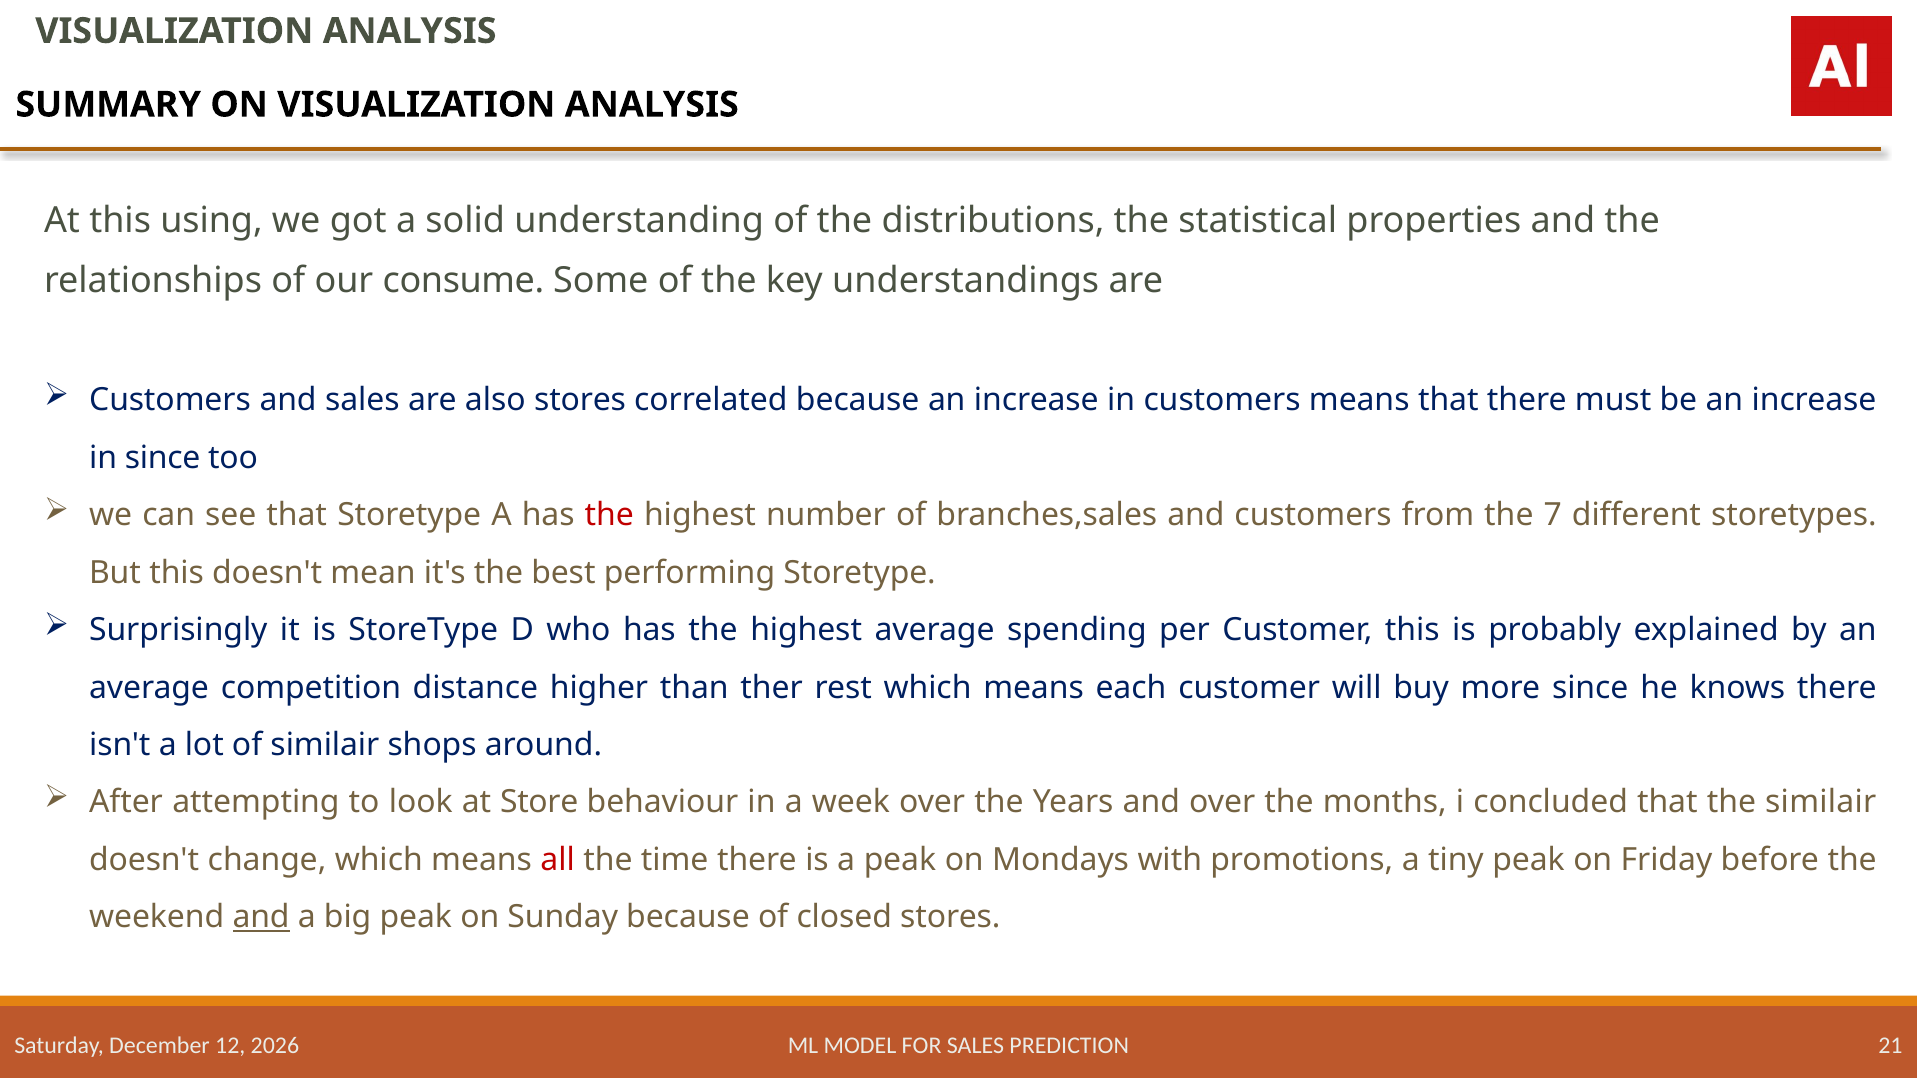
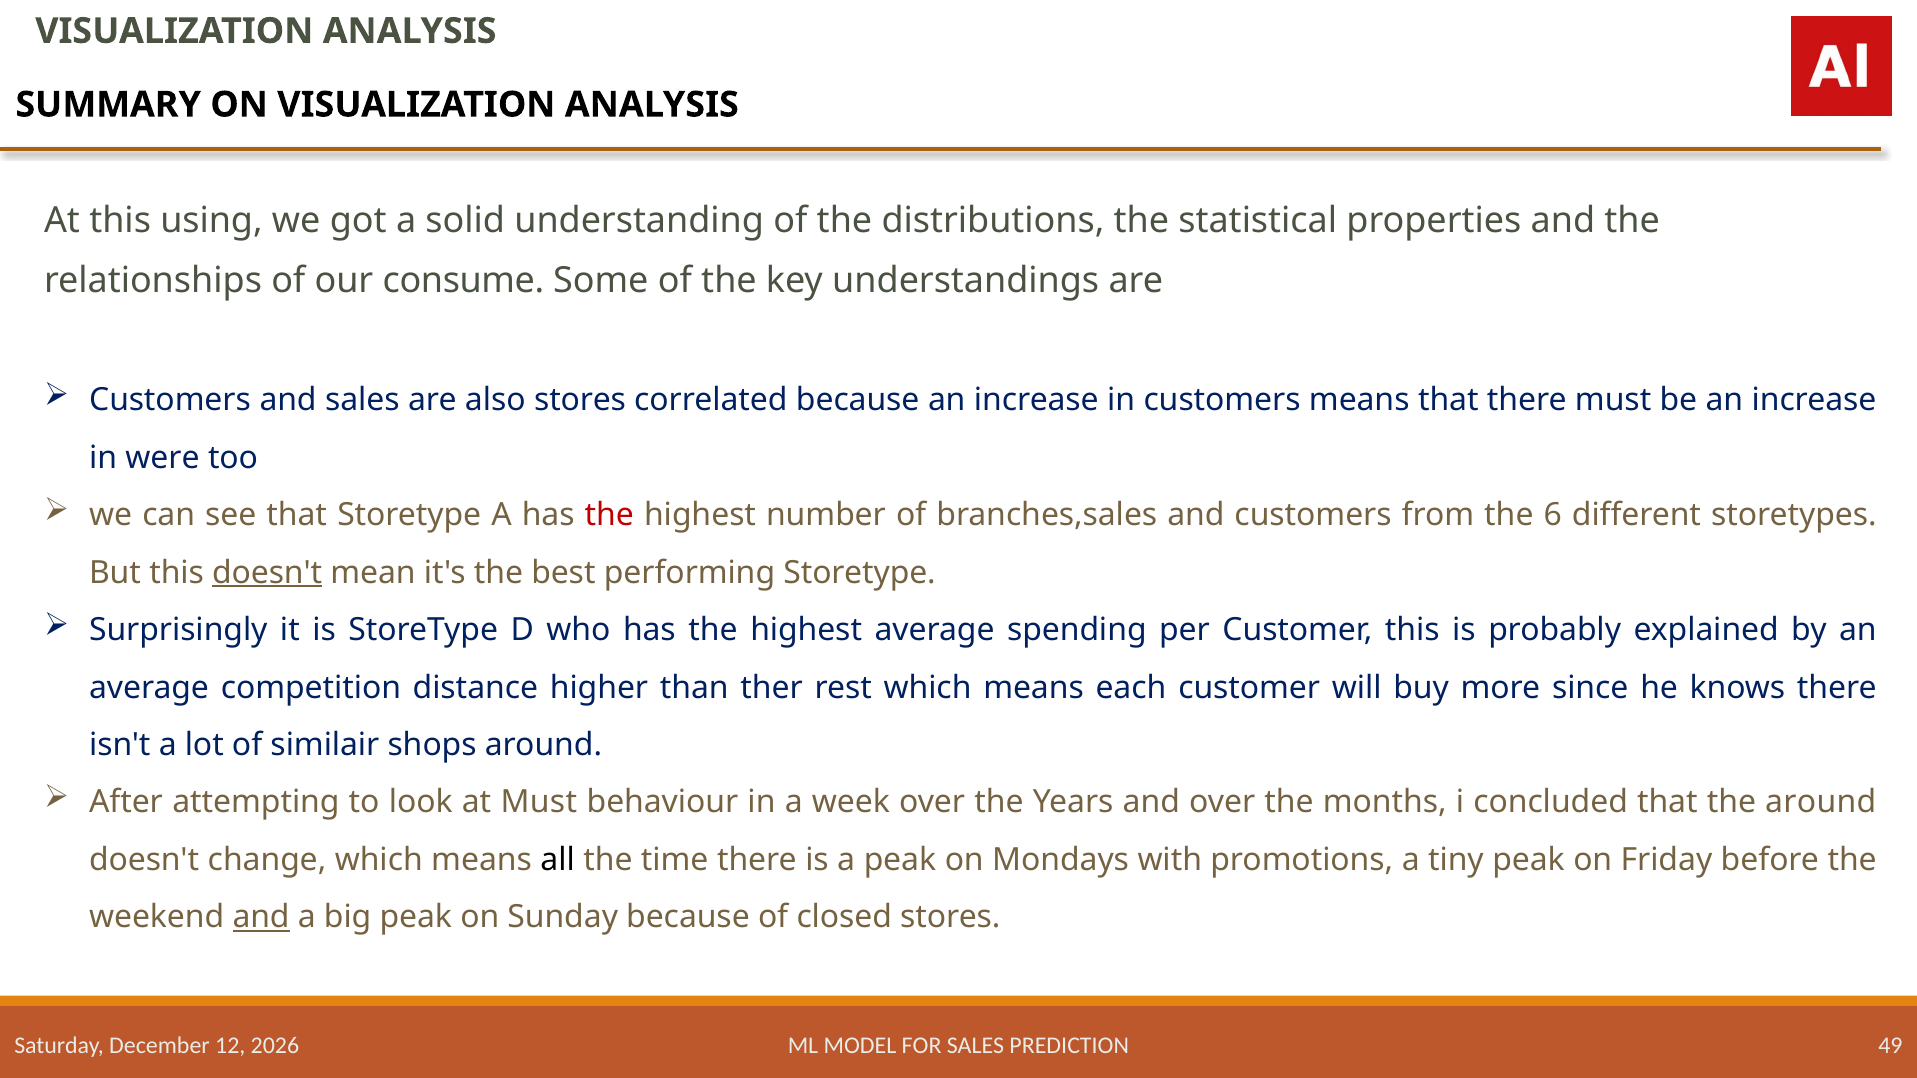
in since: since -> were
7: 7 -> 6
doesn't at (267, 573) underline: none -> present
at Store: Store -> Must
the similair: similair -> around
all colour: red -> black
21: 21 -> 49
